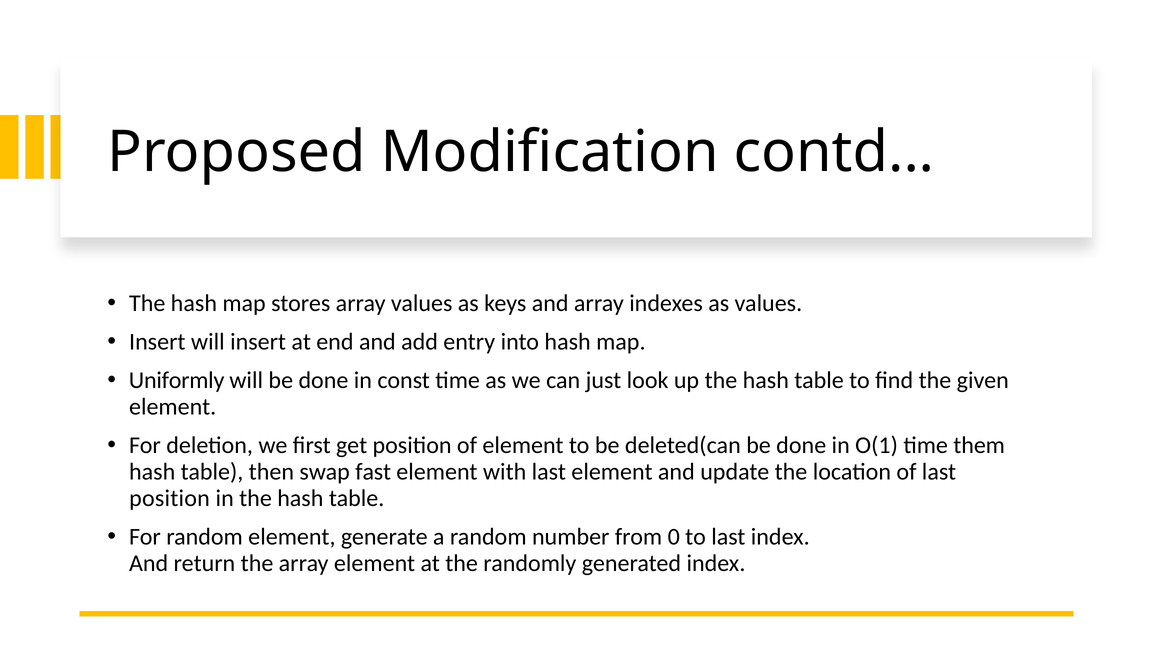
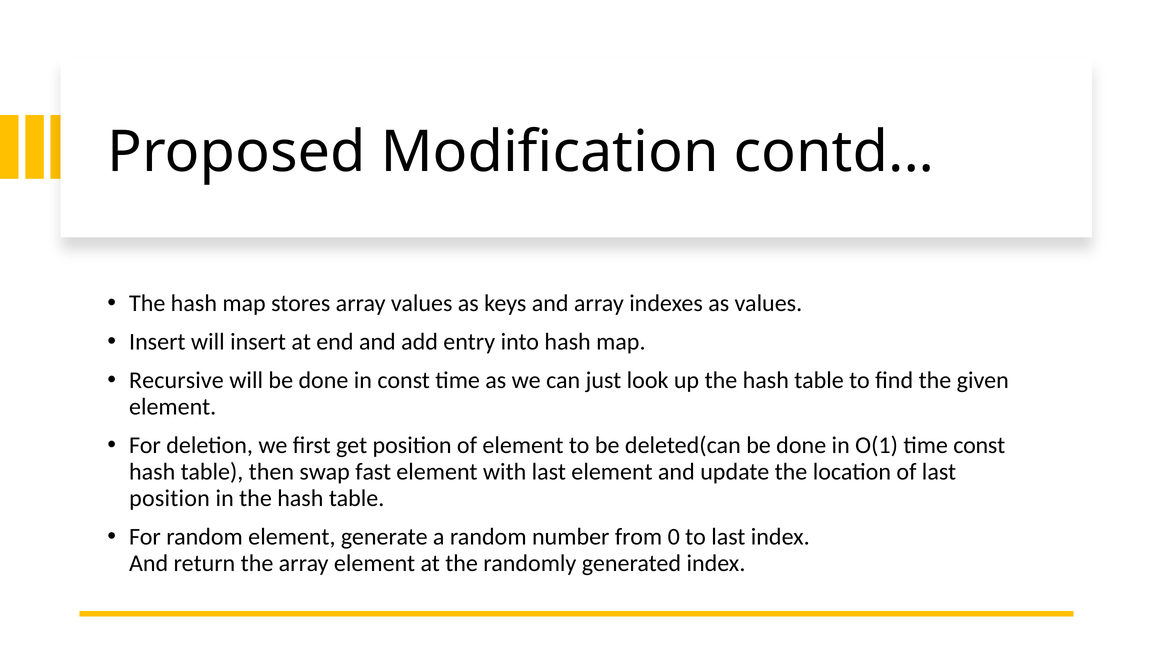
Uniformly: Uniformly -> Recursive
time them: them -> const
